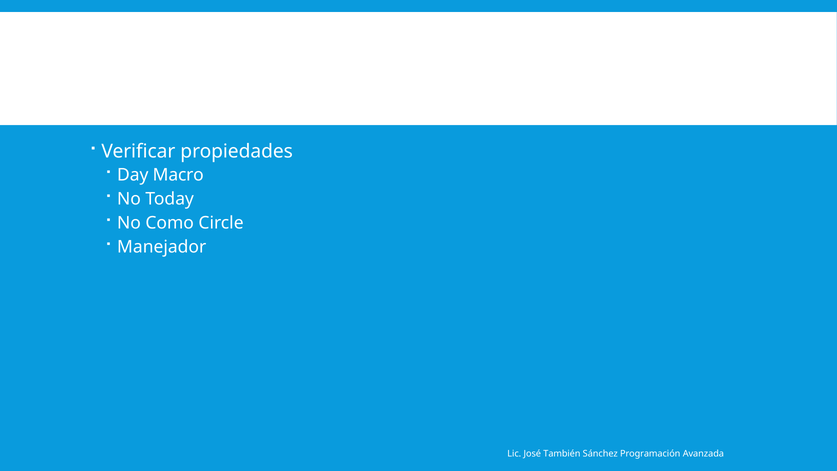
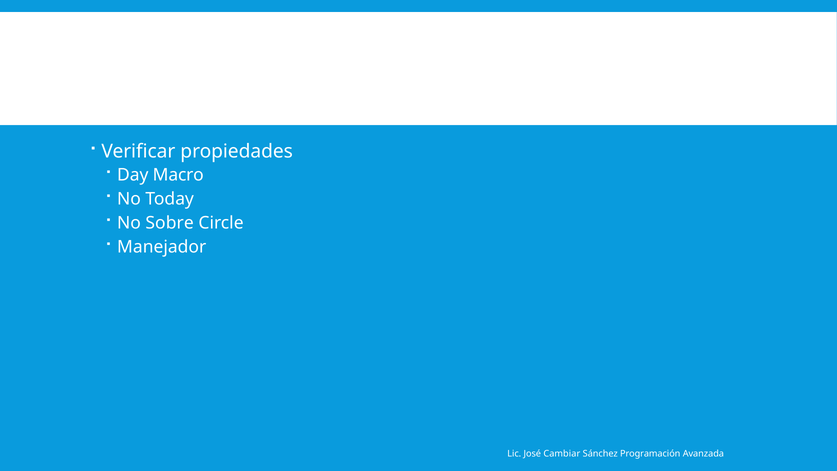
Como: Como -> Sobre
También: También -> Cambiar
